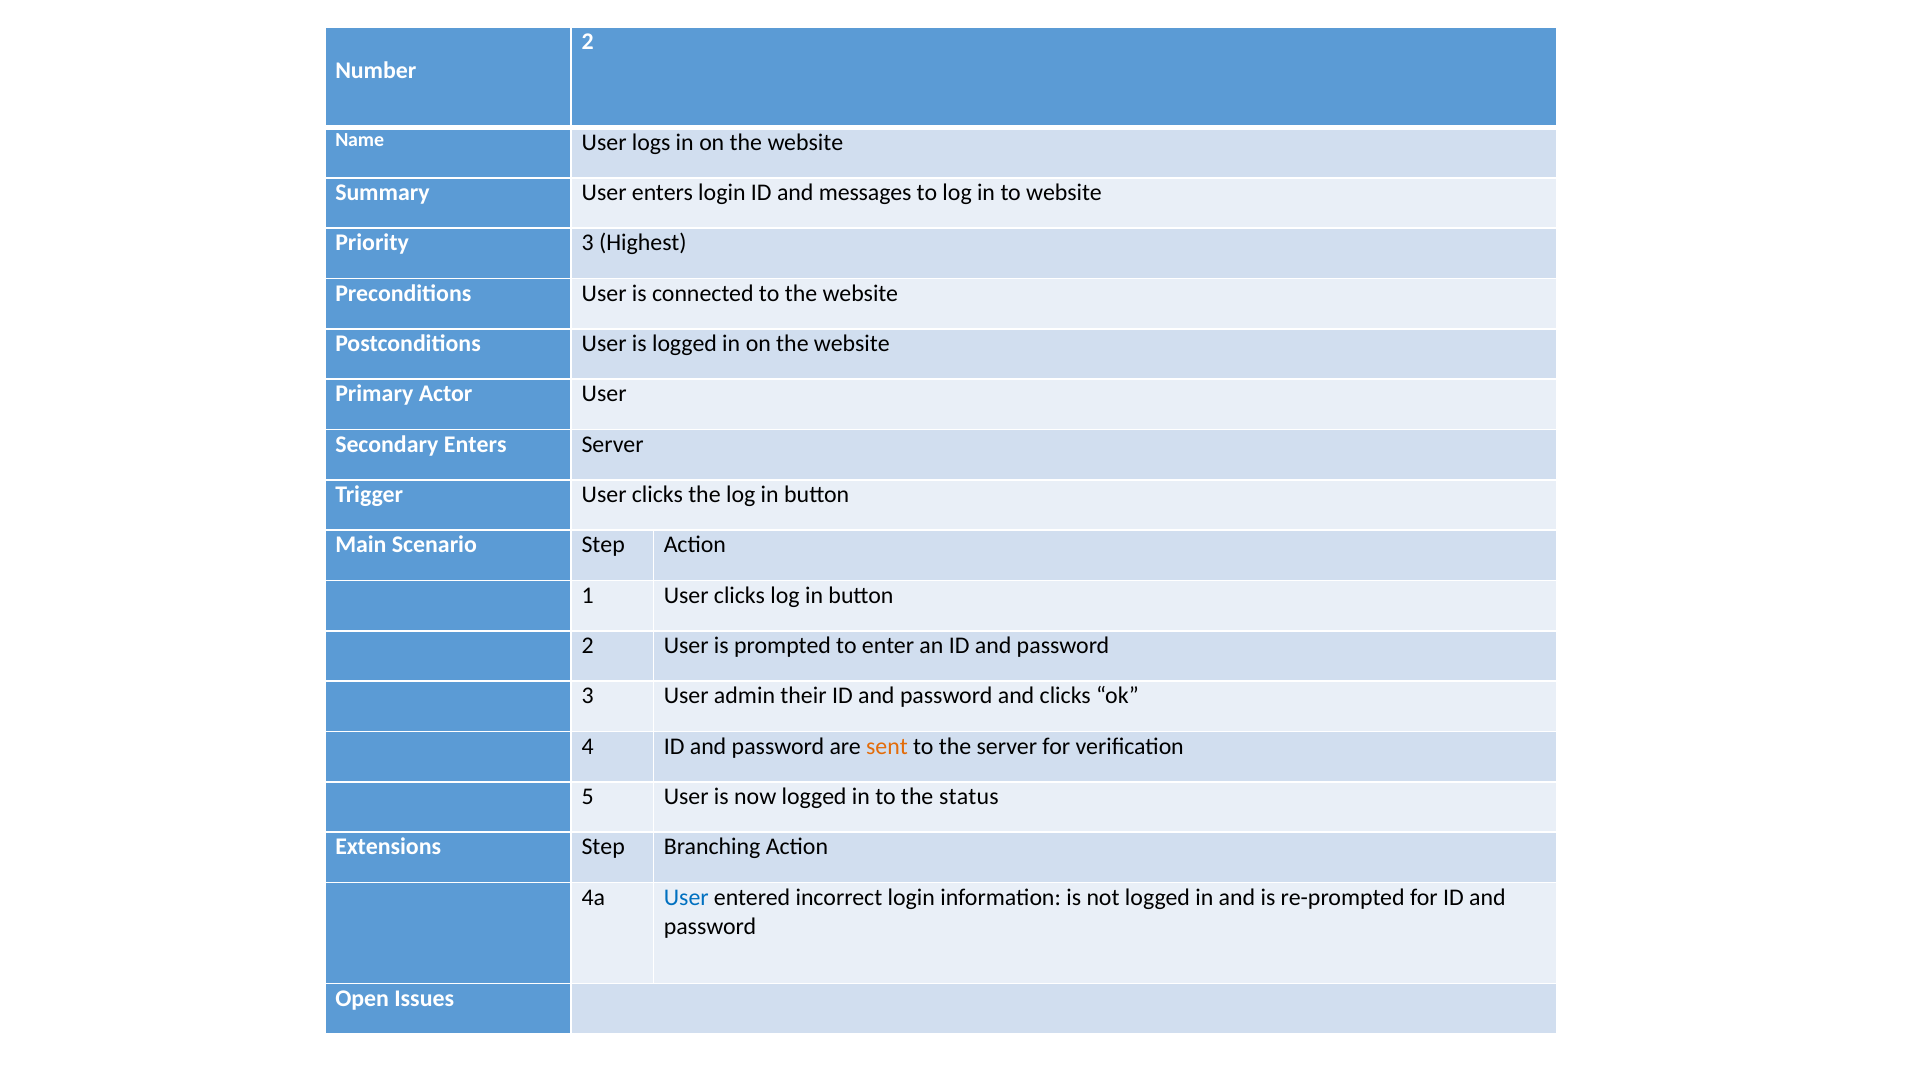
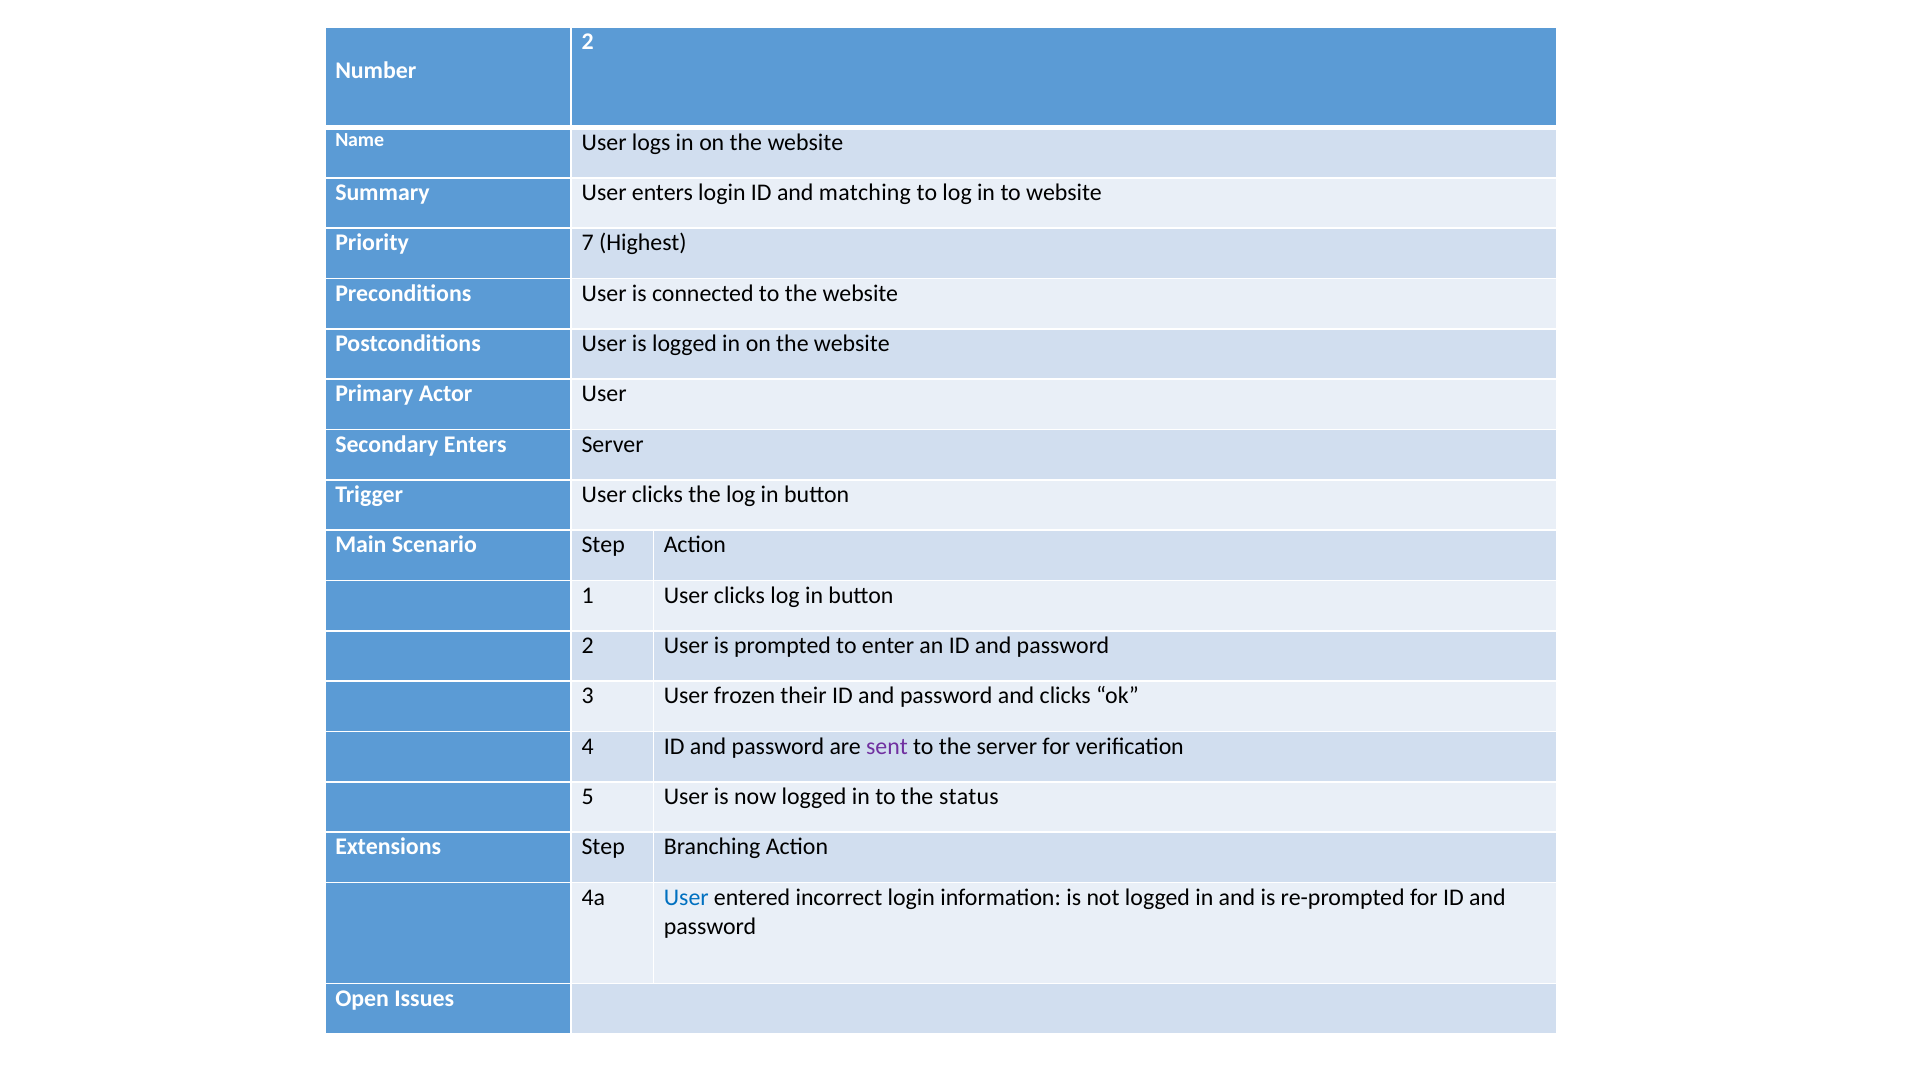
messages: messages -> matching
Priority 3: 3 -> 7
admin: admin -> frozen
sent colour: orange -> purple
